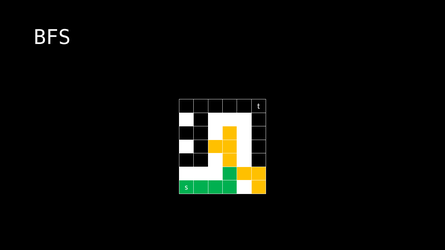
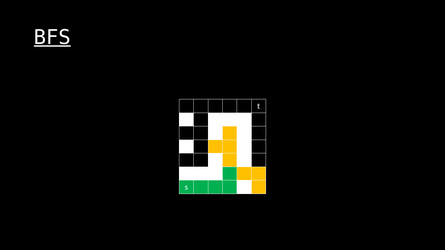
BFS underline: none -> present
